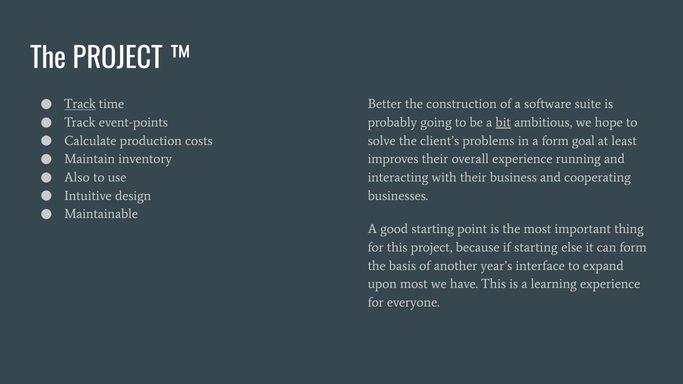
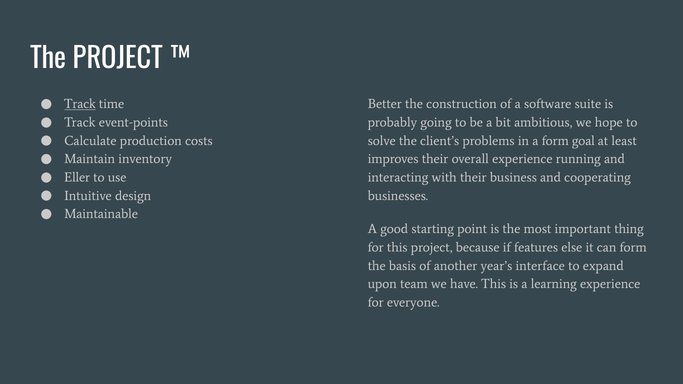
bit underline: present -> none
Also: Also -> Eller
if starting: starting -> features
upon most: most -> team
